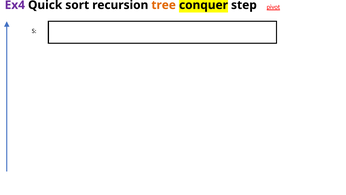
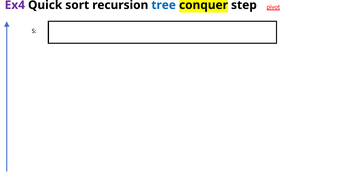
tree colour: orange -> blue
